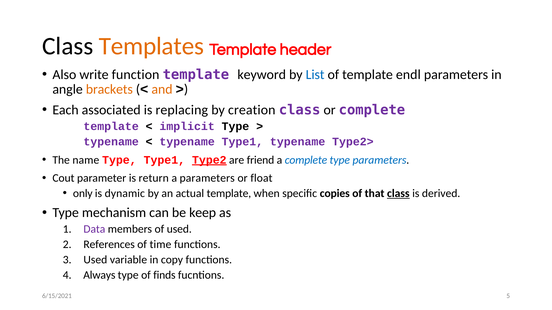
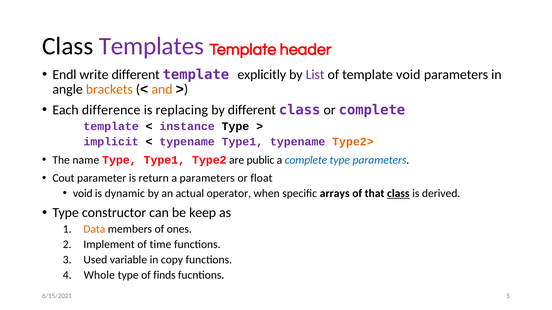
Templates colour: orange -> purple
Also: Also -> Endl
write function: function -> different
keyword: keyword -> explicitly
List colour: blue -> purple
template endl: endl -> void
associated: associated -> difference
by creation: creation -> different
implicit: implicit -> instance
typename at (111, 142): typename -> implicit
Type2> colour: purple -> orange
Type2 underline: present -> none
friend: friend -> public
only at (83, 194): only -> void
actual template: template -> operator
copies: copies -> arrays
mechanism: mechanism -> constructor
Data colour: purple -> orange
of used: used -> ones
References: References -> Implement
Always: Always -> Whole
